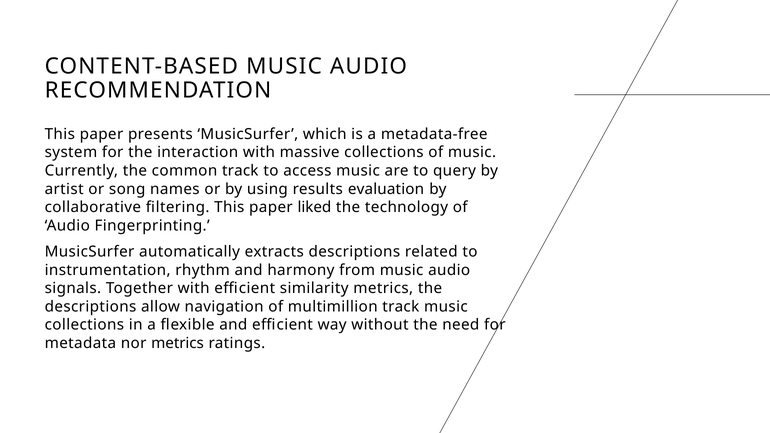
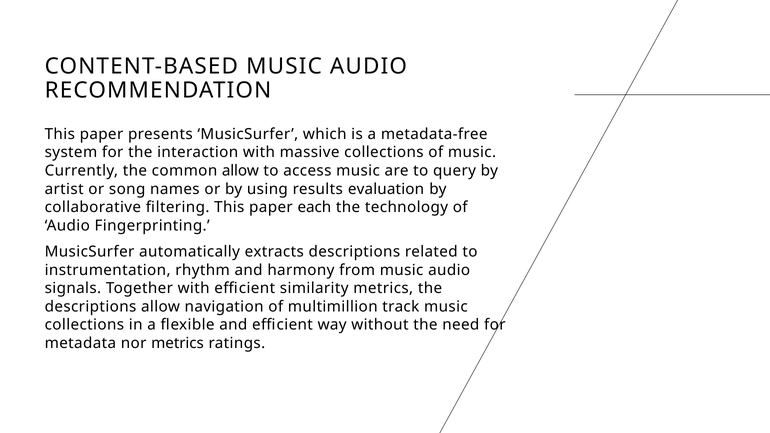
common track: track -> allow
liked: liked -> each
